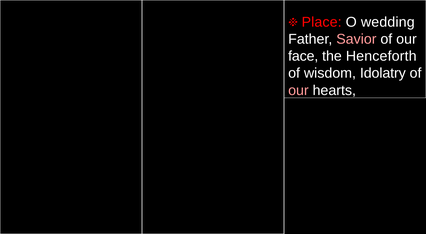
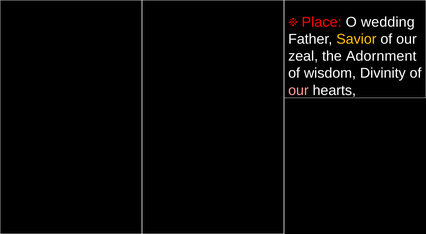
Savior colour: pink -> yellow
face: face -> zeal
Henceforth: Henceforth -> Adornment
Idolatry: Idolatry -> Divinity
